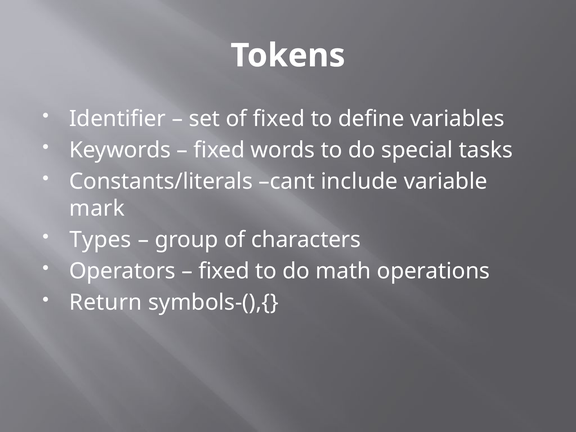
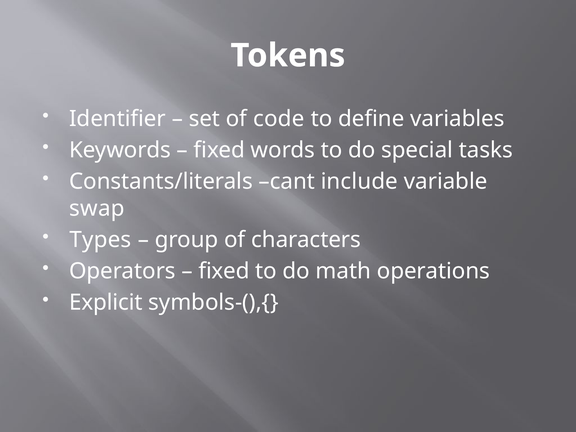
of fixed: fixed -> code
mark: mark -> swap
Return: Return -> Explicit
